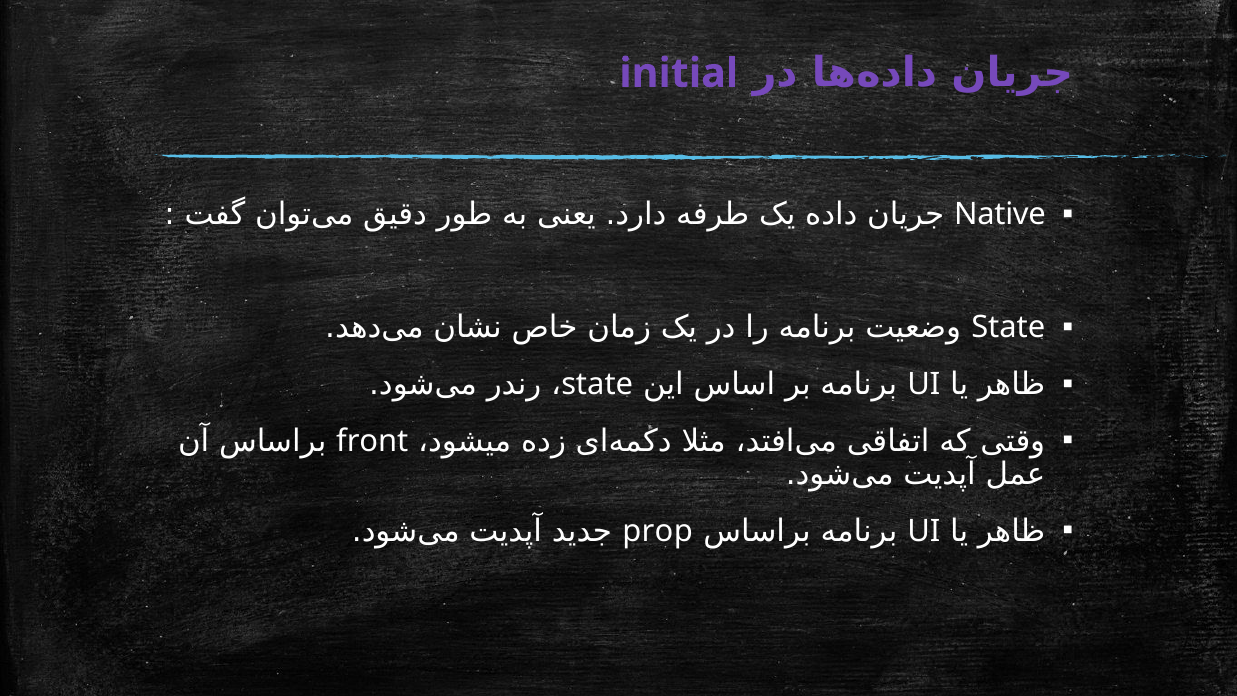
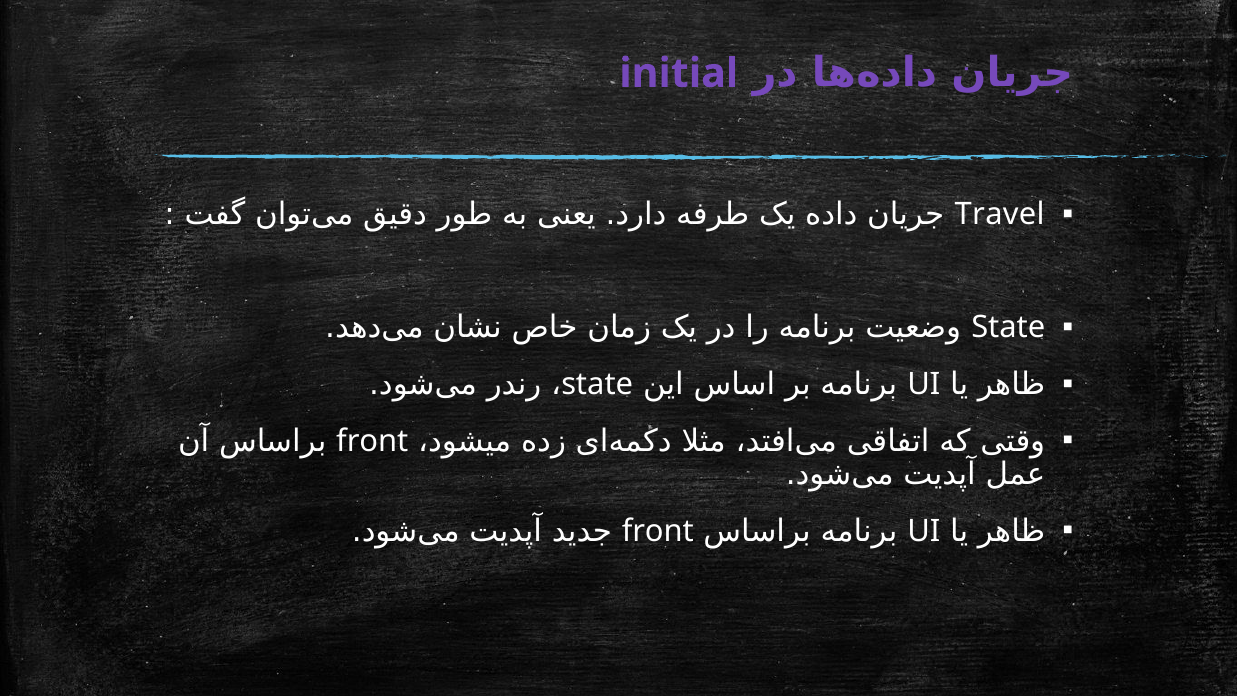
Native: Native -> Travel
prop at (658, 531): prop -> front
